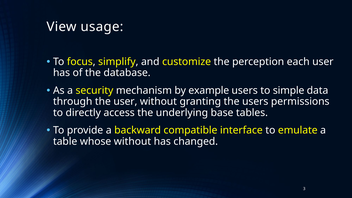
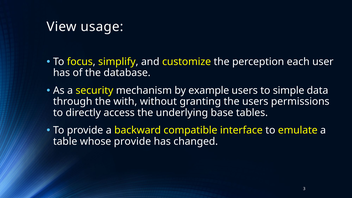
the user: user -> with
whose without: without -> provide
